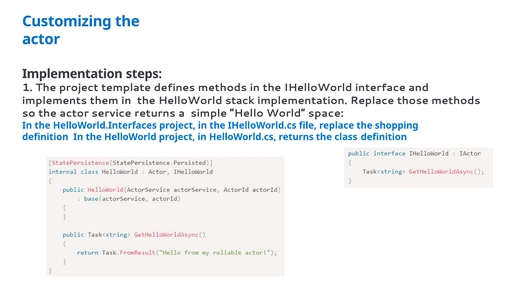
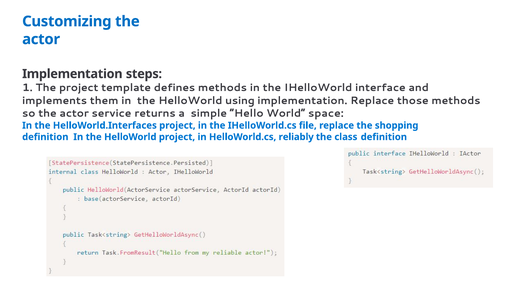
stack: stack -> using
HelloWorld.cs returns: returns -> reliably
